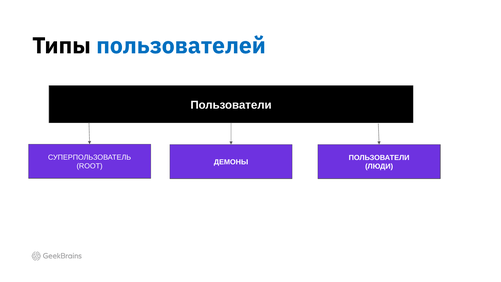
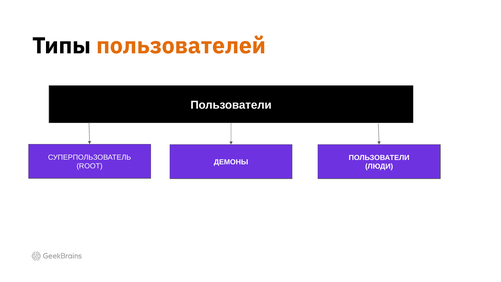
пользователей colour: blue -> orange
